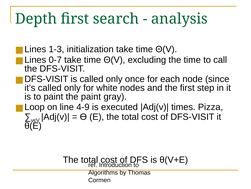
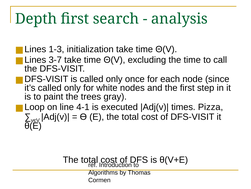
0-7: 0-7 -> 3-7
the paint: paint -> trees
4-9: 4-9 -> 4-1
